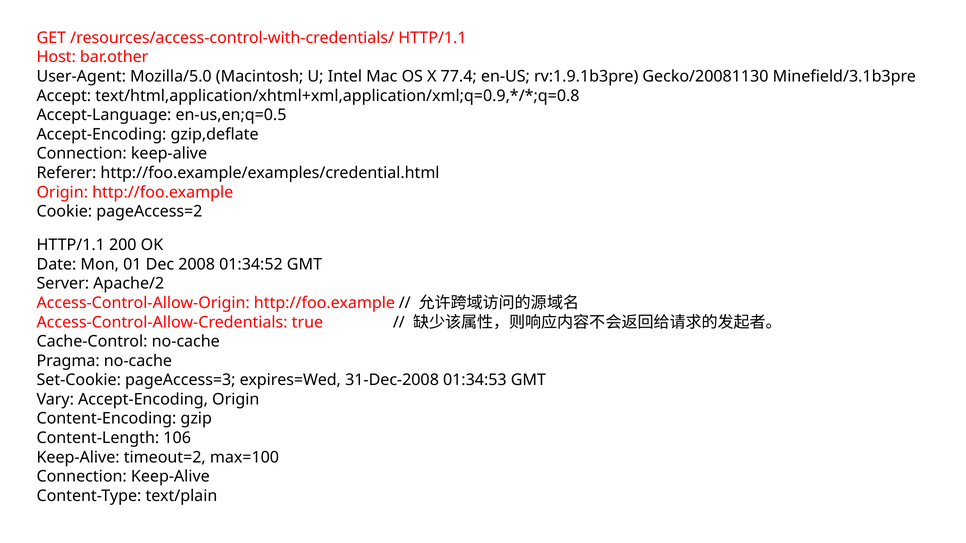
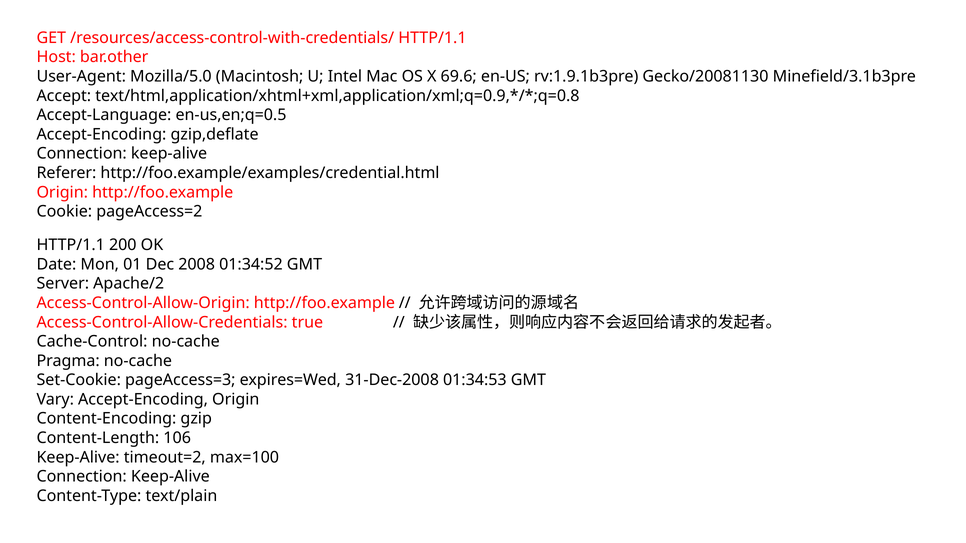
77.4: 77.4 -> 69.6
